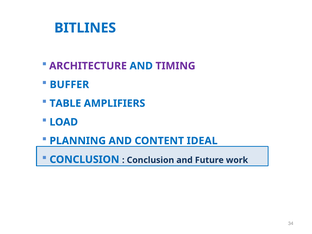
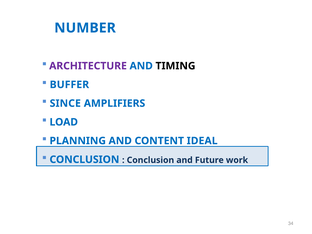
BITLINES: BITLINES -> NUMBER
TIMING colour: purple -> black
TABLE: TABLE -> SINCE
